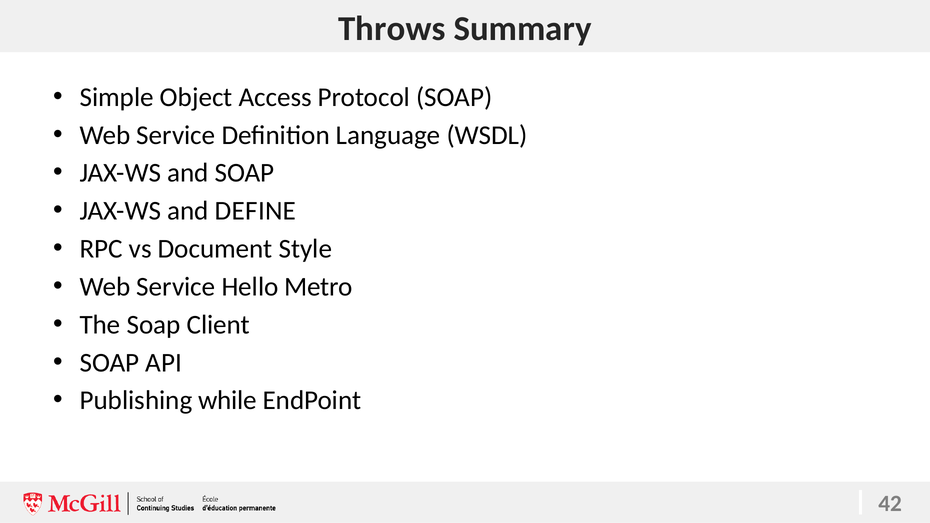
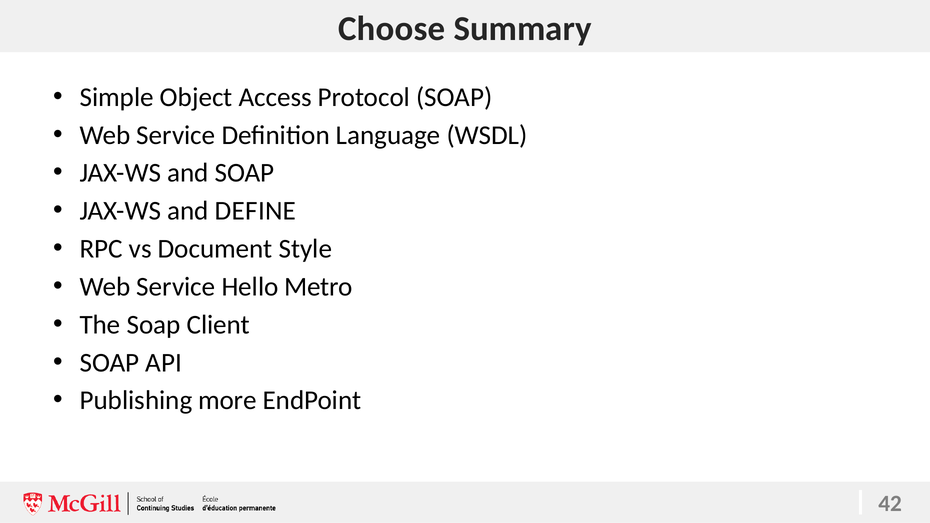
Throws: Throws -> Choose
while: while -> more
